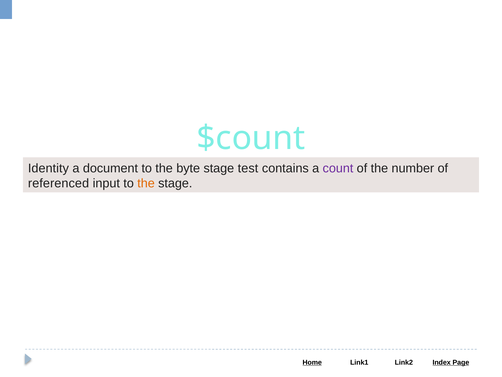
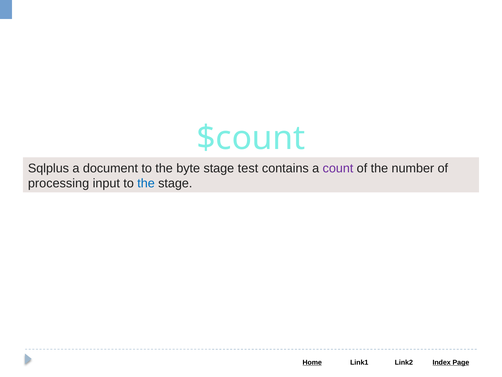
Identity: Identity -> Sqlplus
referenced: referenced -> processing
the at (146, 183) colour: orange -> blue
